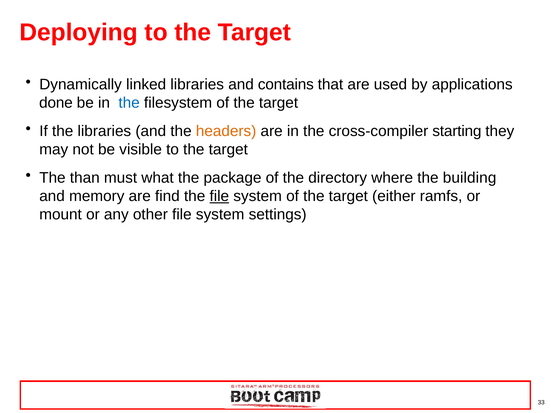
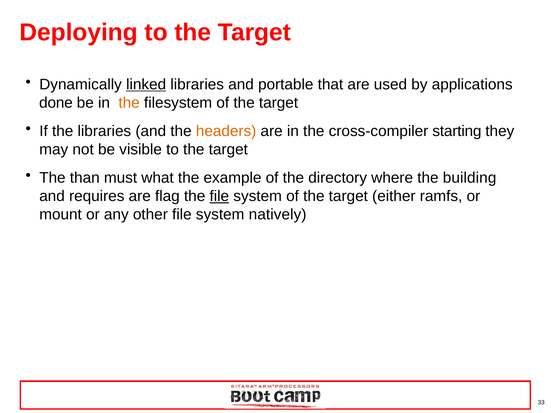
linked underline: none -> present
contains: contains -> portable
the at (129, 103) colour: blue -> orange
package: package -> example
memory: memory -> requires
find: find -> flag
settings: settings -> natively
